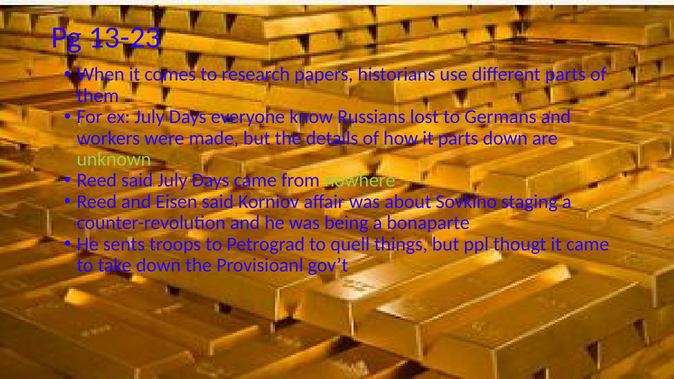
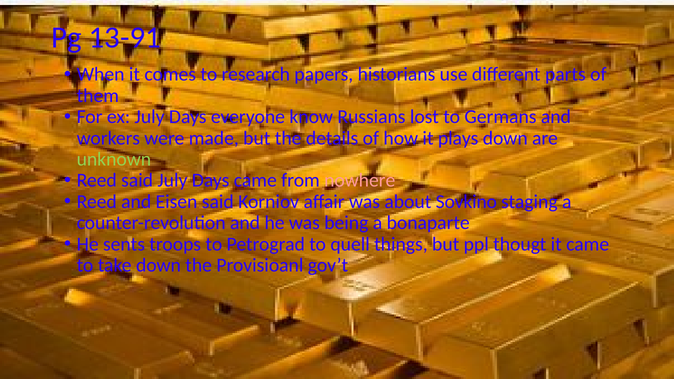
13-23: 13-23 -> 13-91
it parts: parts -> plays
nowhere colour: light green -> pink
